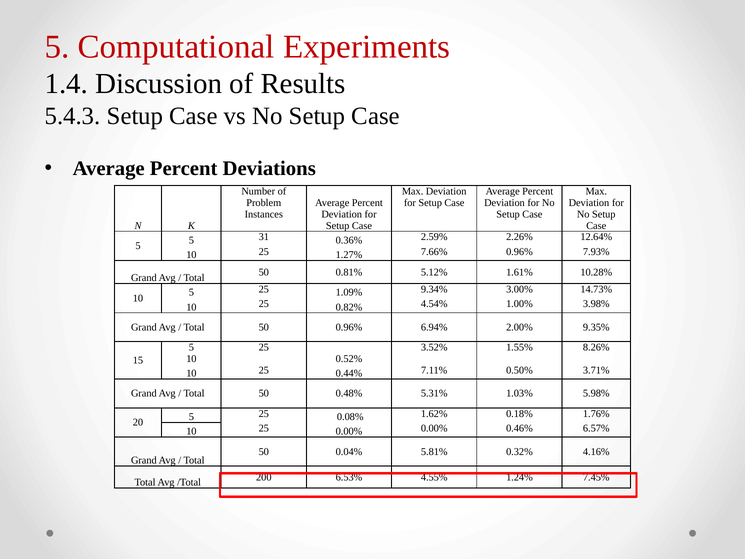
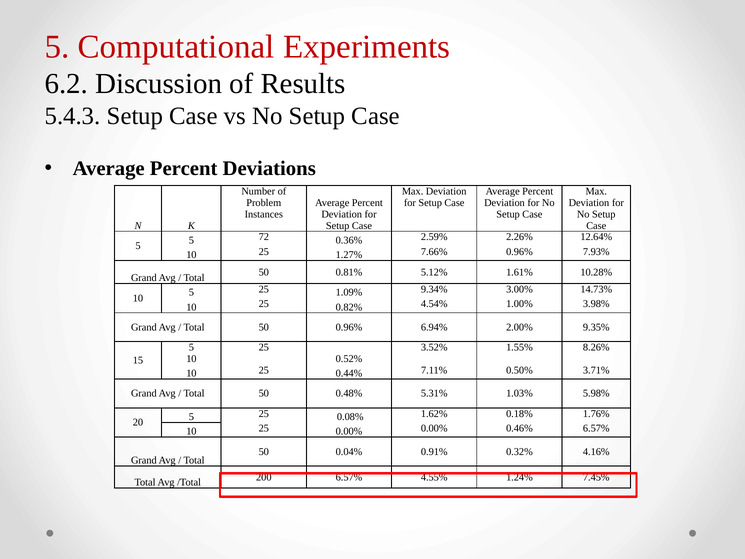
1.4: 1.4 -> 6.2
31: 31 -> 72
5.81%: 5.81% -> 0.91%
200 6.53%: 6.53% -> 6.57%
